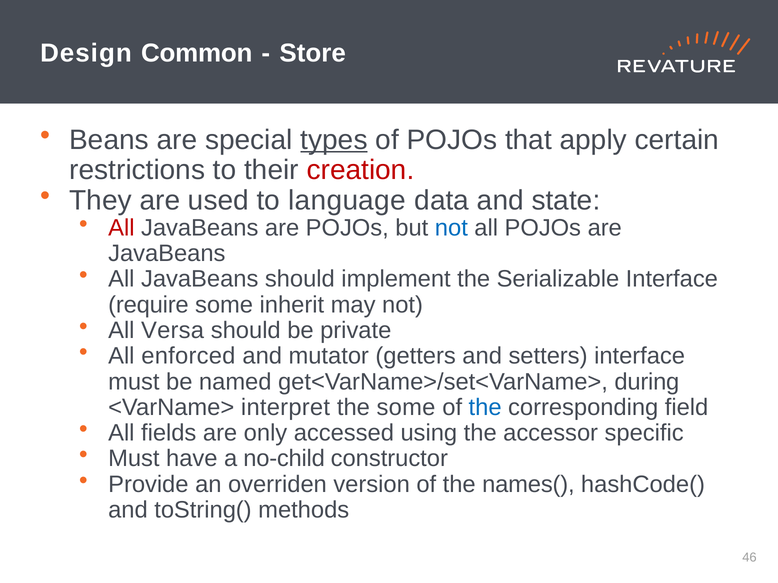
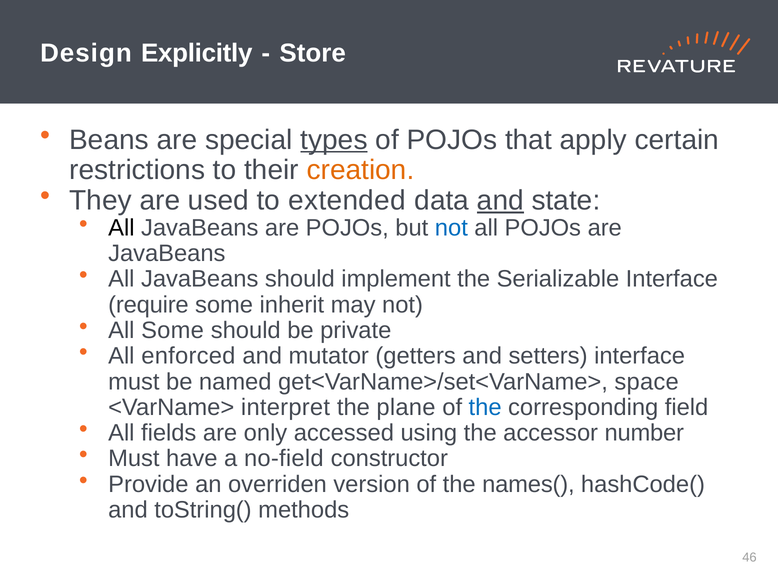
Common: Common -> Explicitly
creation colour: red -> orange
language: language -> extended
and at (500, 201) underline: none -> present
All at (121, 228) colour: red -> black
All Versa: Versa -> Some
during: during -> space
the some: some -> plane
specific: specific -> number
no-child: no-child -> no-field
